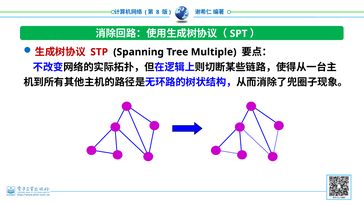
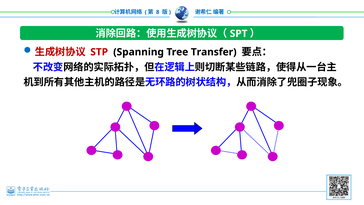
Multiple: Multiple -> Transfer
